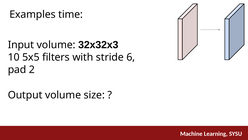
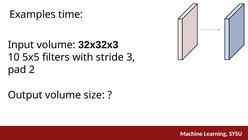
6: 6 -> 3
